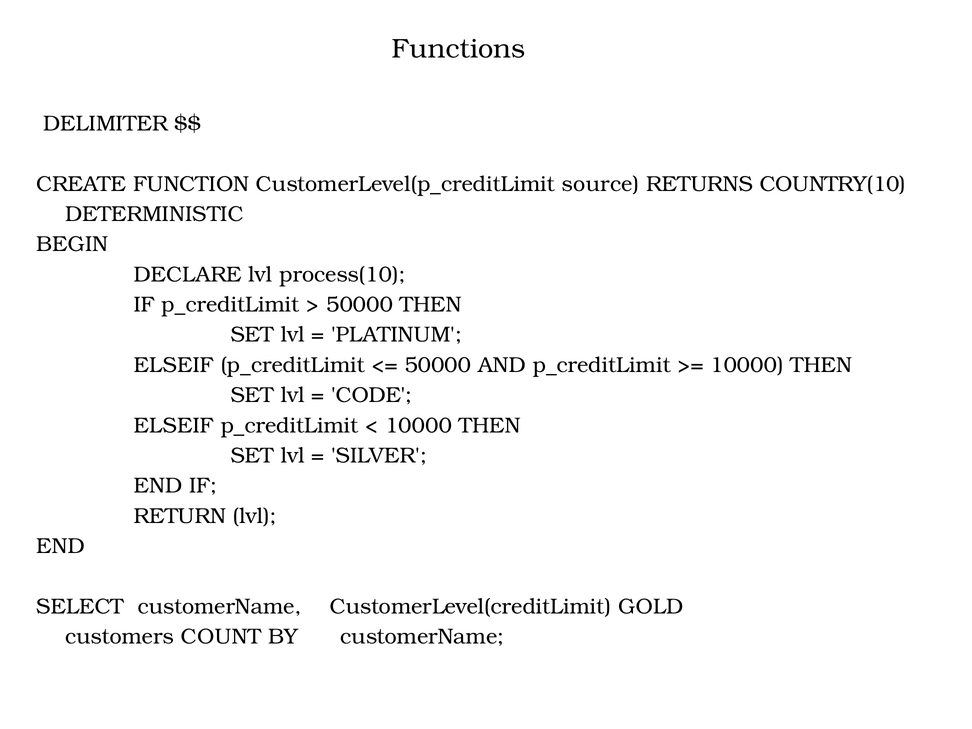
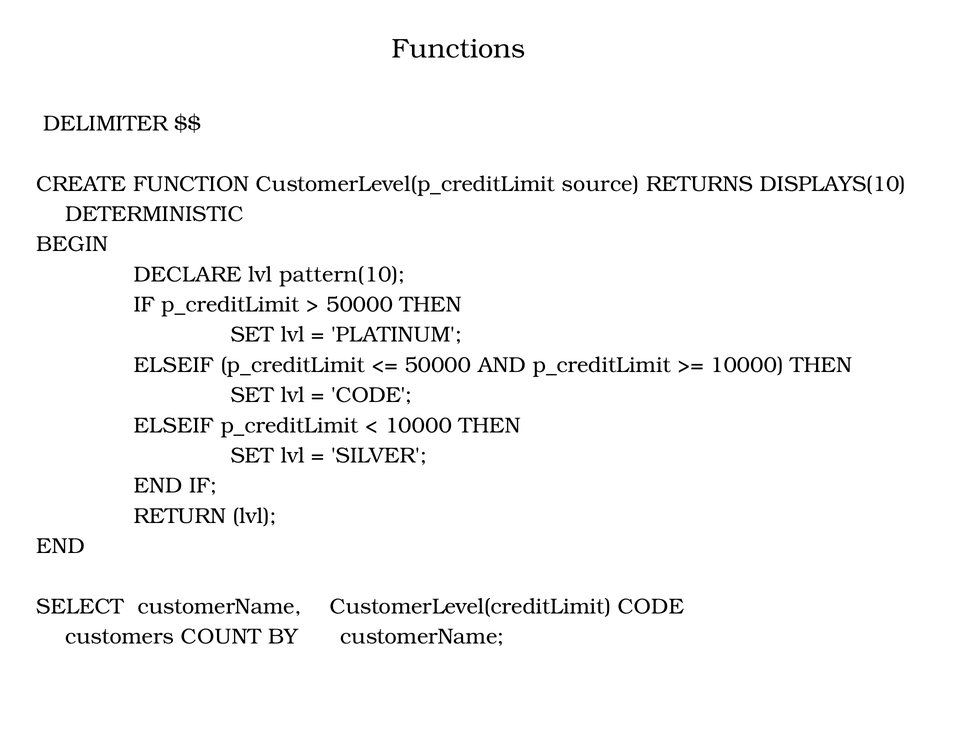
COUNTRY(10: COUNTRY(10 -> DISPLAYS(10
process(10: process(10 -> pattern(10
CustomerLevel(creditLimit GOLD: GOLD -> CODE
